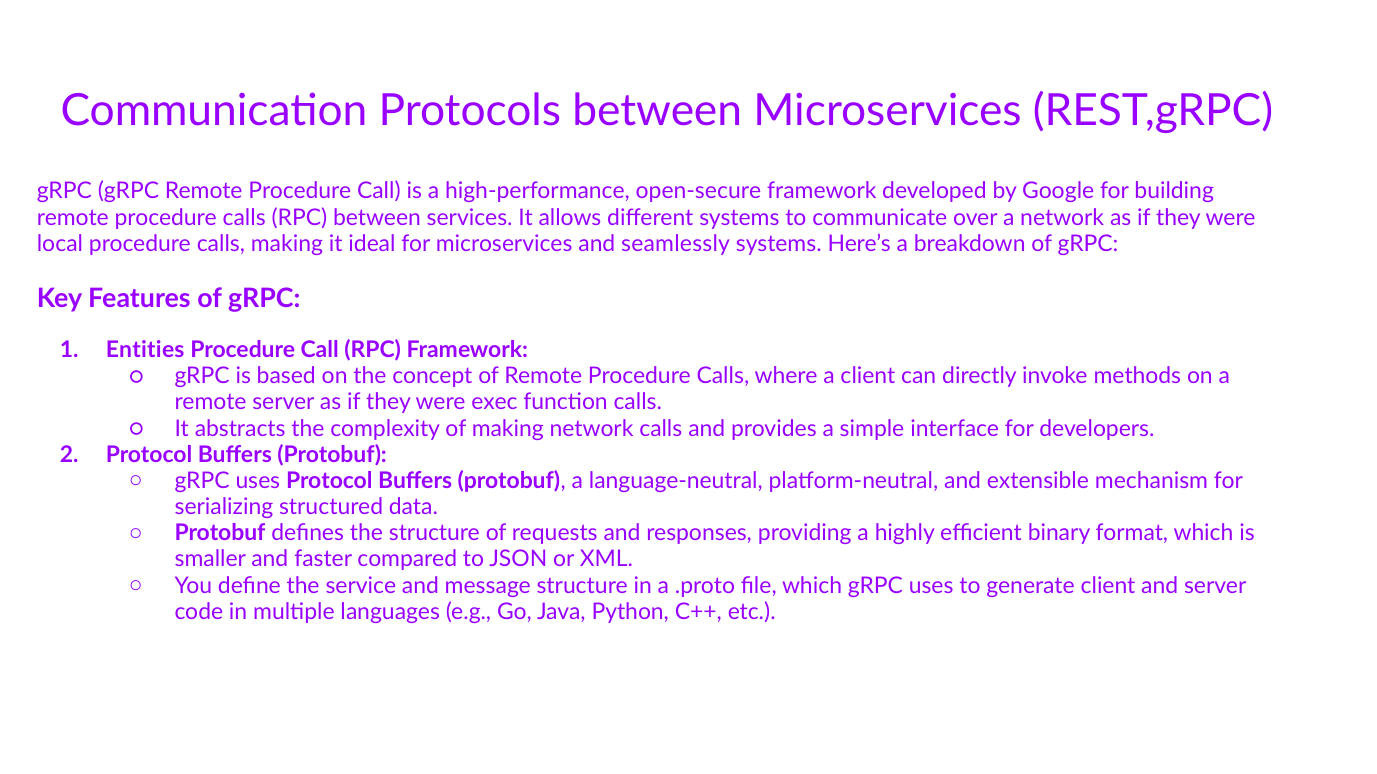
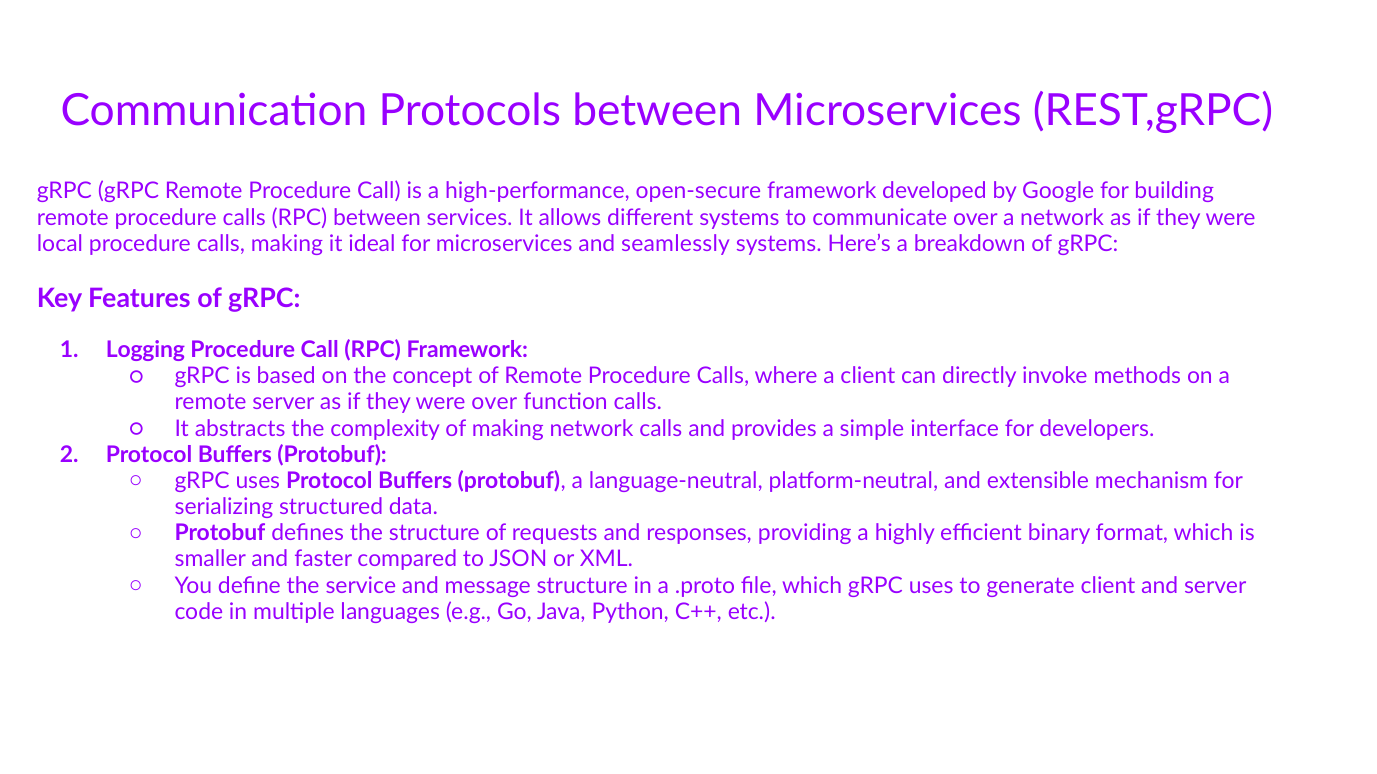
Entities: Entities -> Logging
were exec: exec -> over
